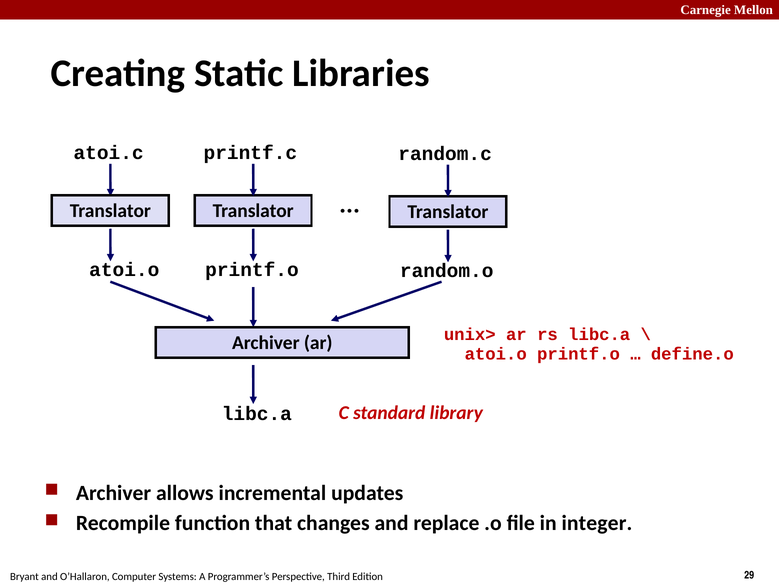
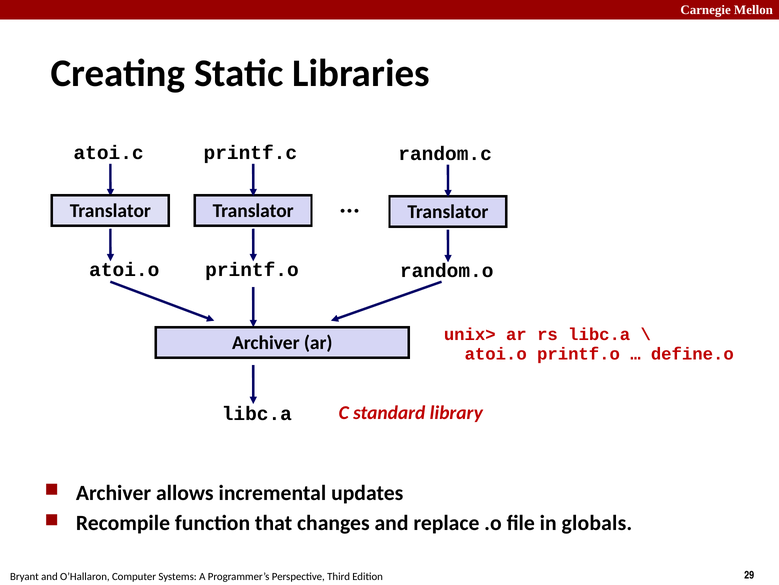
integer: integer -> globals
